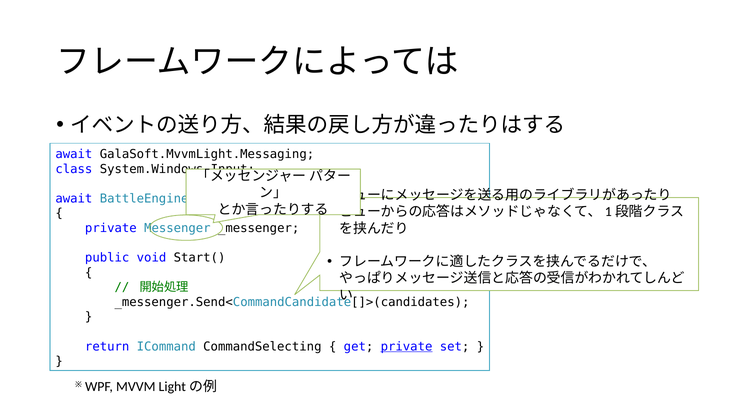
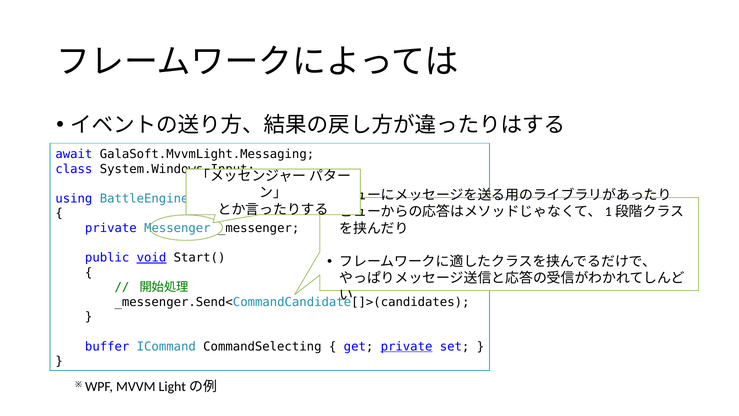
await at (74, 198): await -> using
void underline: none -> present
return: return -> buffer
